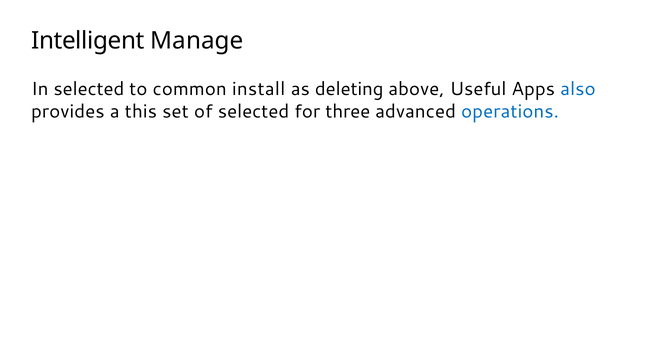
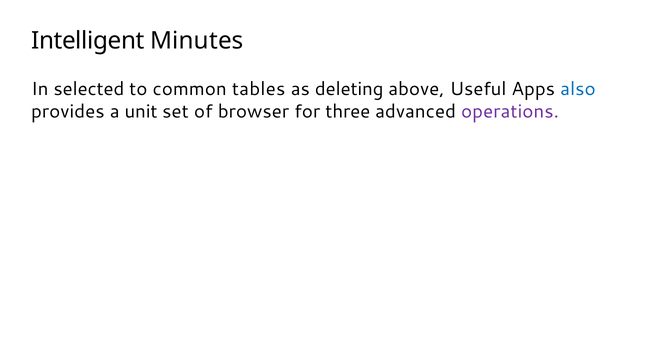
Manage: Manage -> Minutes
install: install -> tables
this: this -> unit
of selected: selected -> browser
operations colour: blue -> purple
